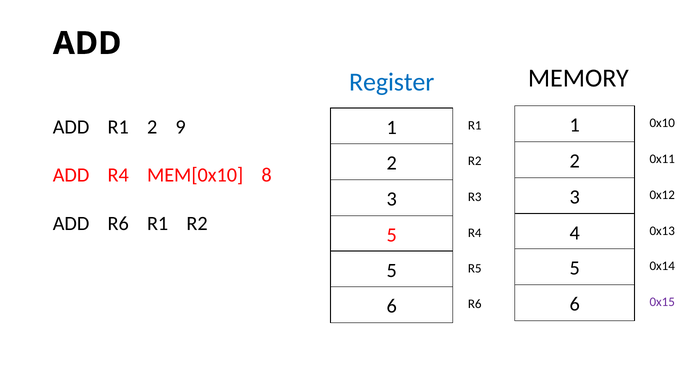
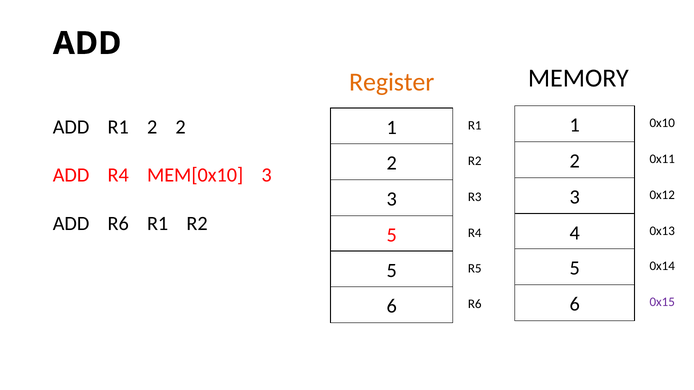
Register colour: blue -> orange
2 9: 9 -> 2
MEM[0x10 8: 8 -> 3
